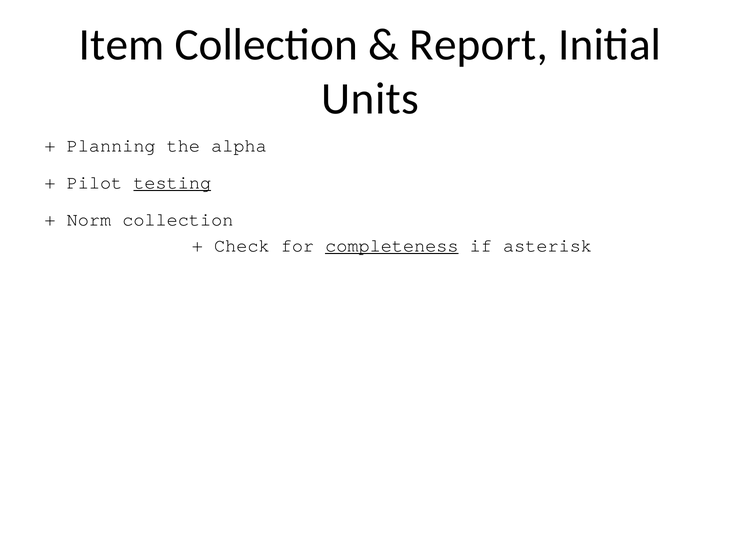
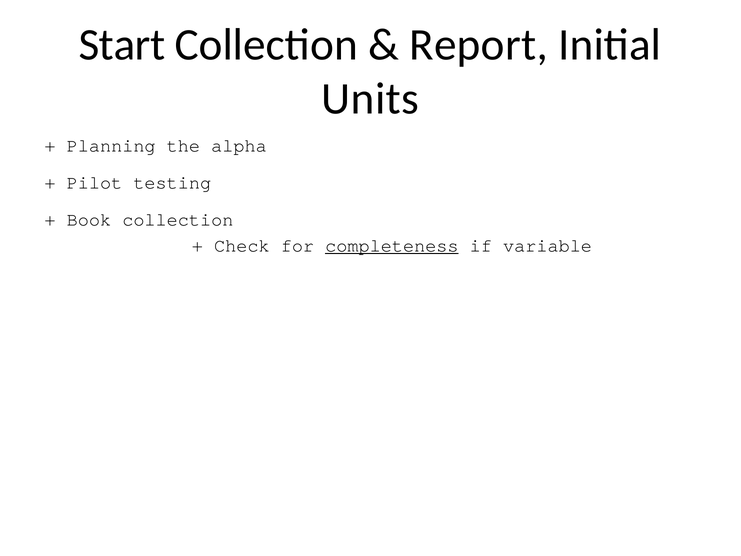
Item: Item -> Start
testing underline: present -> none
Norm: Norm -> Book
asterisk: asterisk -> variable
